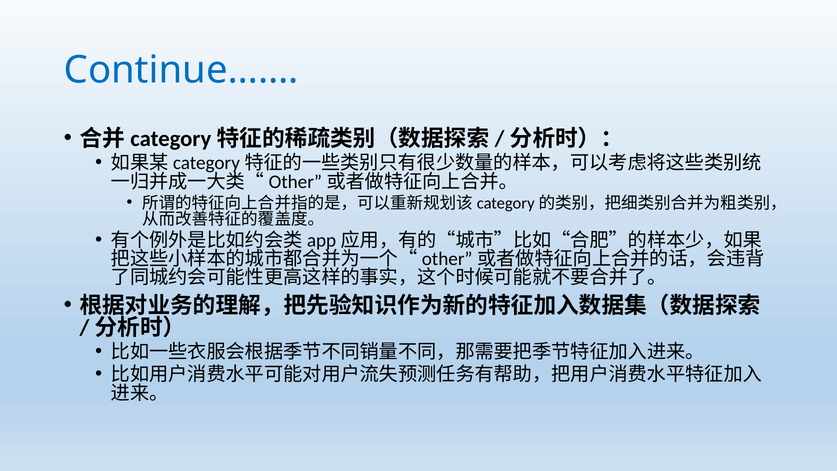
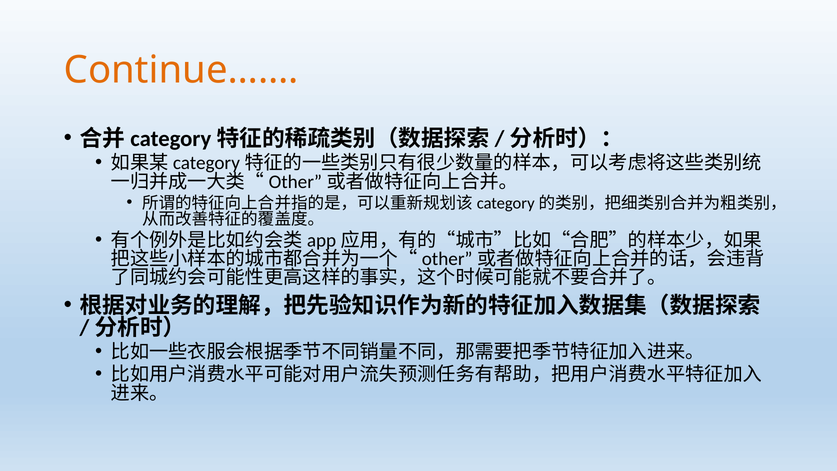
Continue…… colour: blue -> orange
